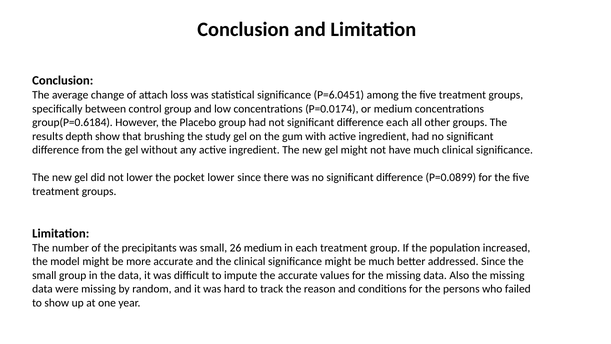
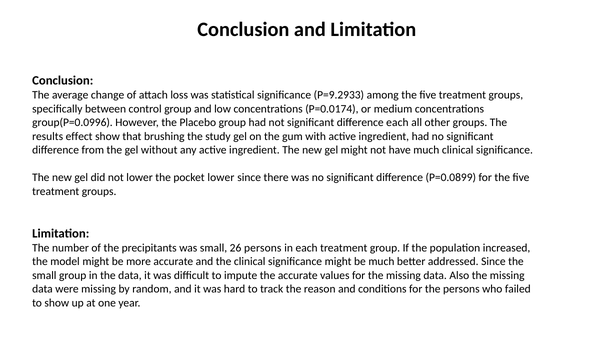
P=6.0451: P=6.0451 -> P=9.2933
group(P=0.6184: group(P=0.6184 -> group(P=0.0996
depth: depth -> effect
26 medium: medium -> persons
